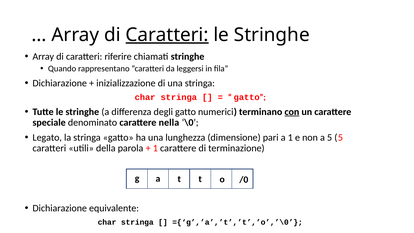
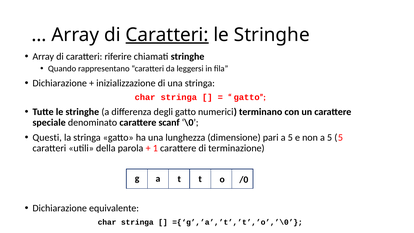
con underline: present -> none
nella: nella -> scanf
Legato: Legato -> Questi
pari a 1: 1 -> 5
